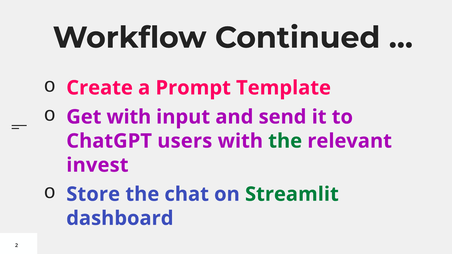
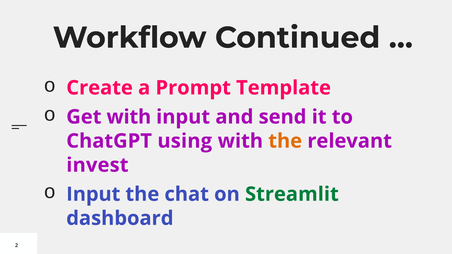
users: users -> using
the at (285, 141) colour: green -> orange
Store at (93, 194): Store -> Input
